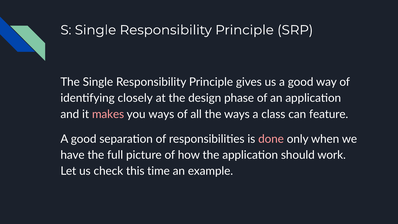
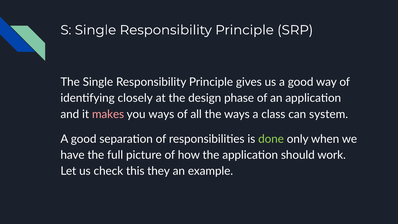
feature: feature -> system
done colour: pink -> light green
time: time -> they
